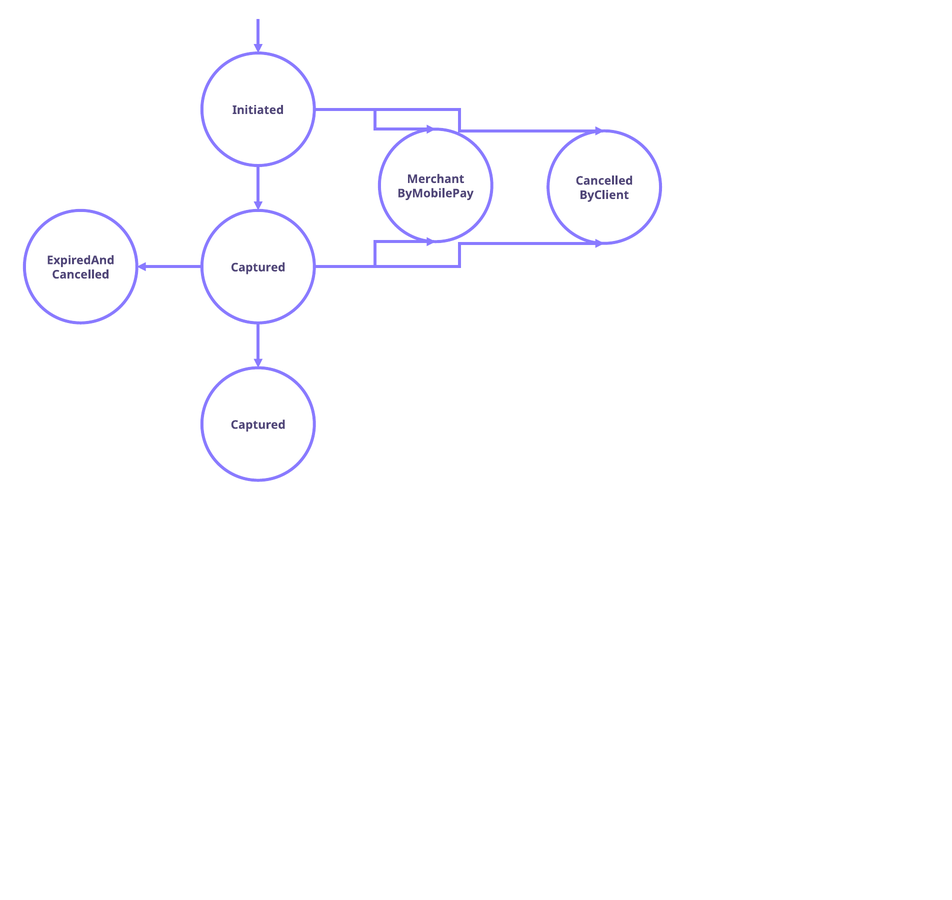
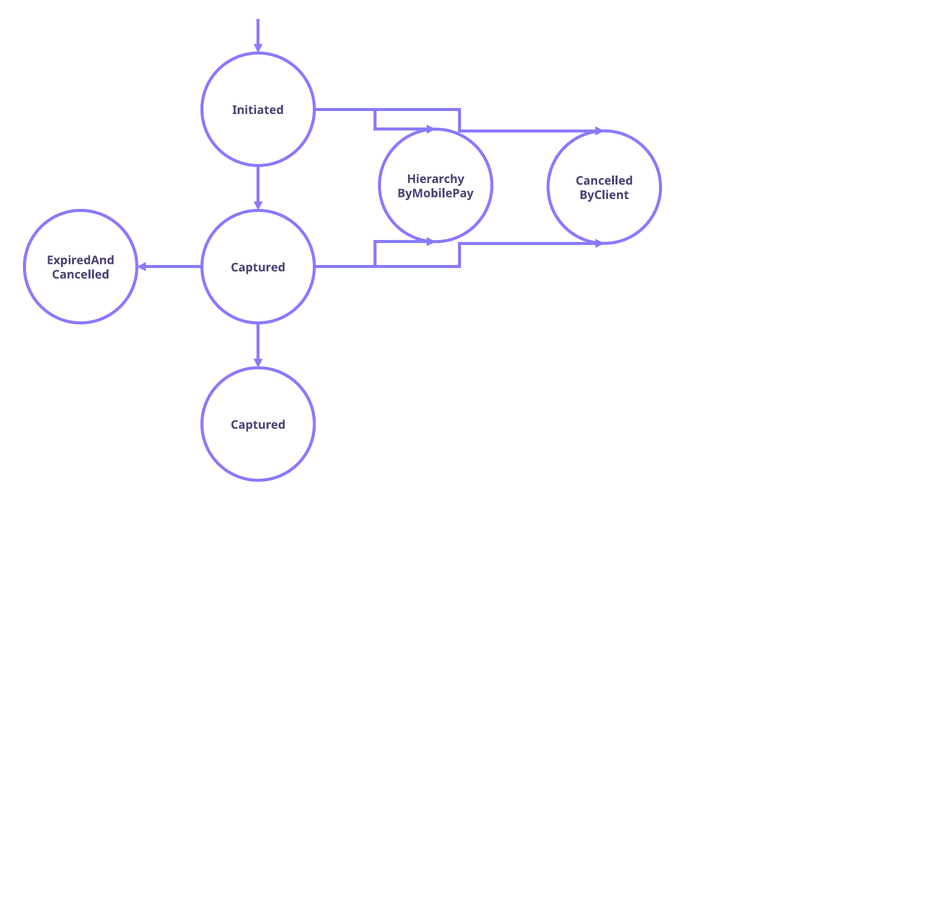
Merchant: Merchant -> Hierarchy
